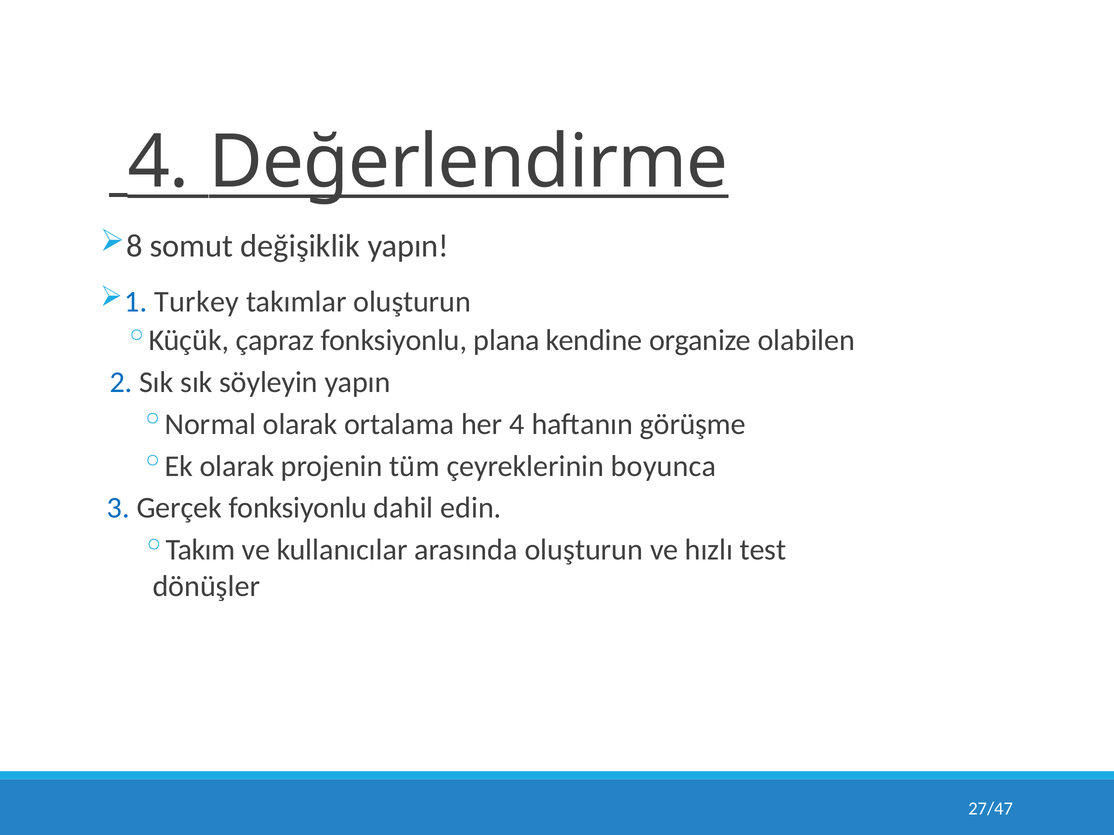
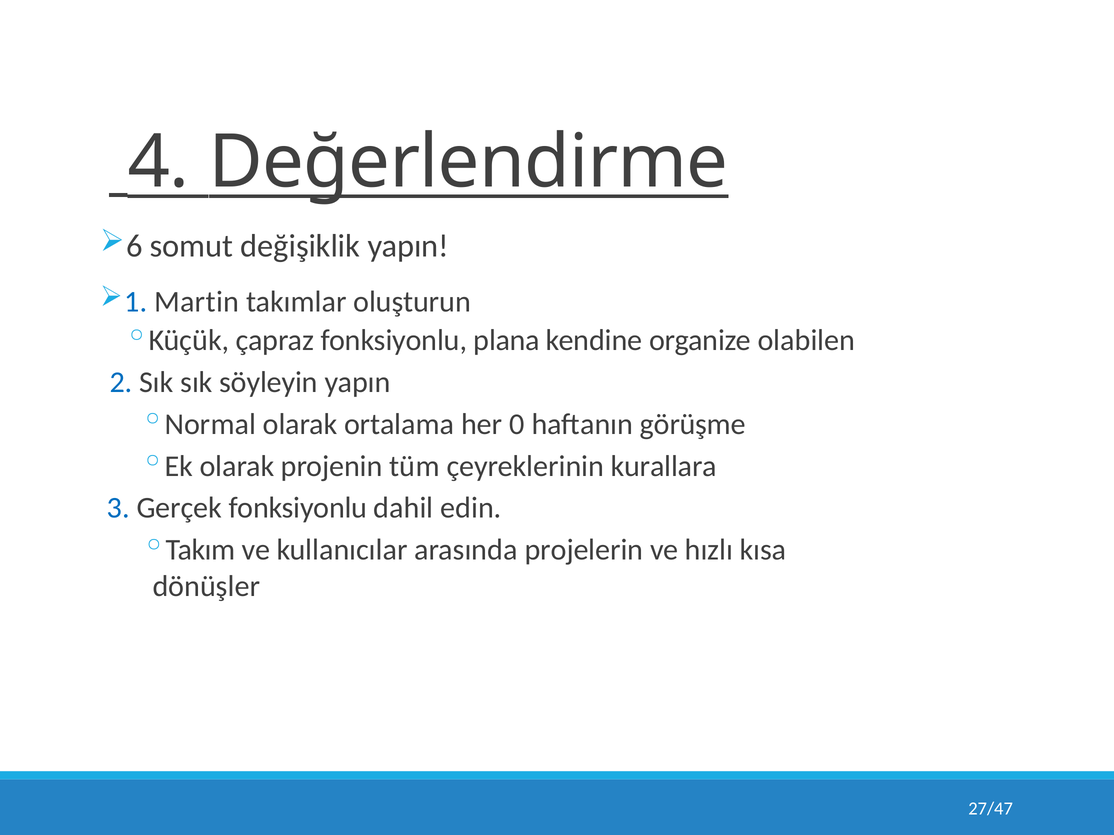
8: 8 -> 6
Turkey: Turkey -> Martin
her 4: 4 -> 0
boyunca: boyunca -> kurallara
arasında oluşturun: oluşturun -> projelerin
test: test -> kısa
